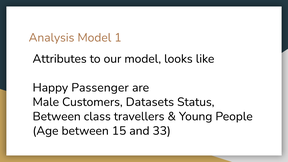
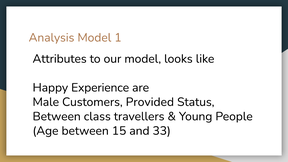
Passenger: Passenger -> Experience
Datasets: Datasets -> Provided
